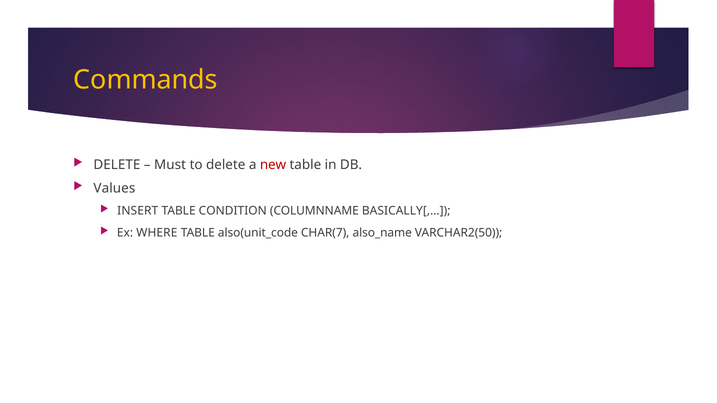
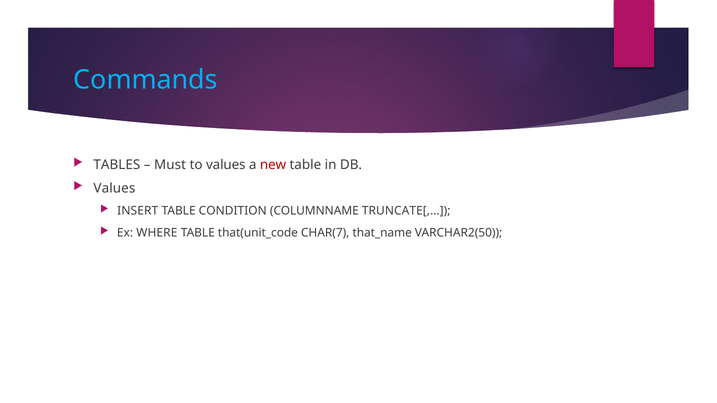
Commands colour: yellow -> light blue
DELETE at (117, 165): DELETE -> TABLES
to delete: delete -> values
BASICALLY[,…: BASICALLY[,… -> TRUNCATE[,…
also(unit_code: also(unit_code -> that(unit_code
also_name: also_name -> that_name
